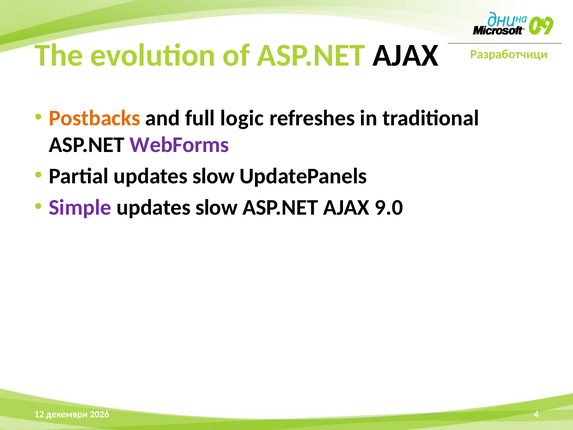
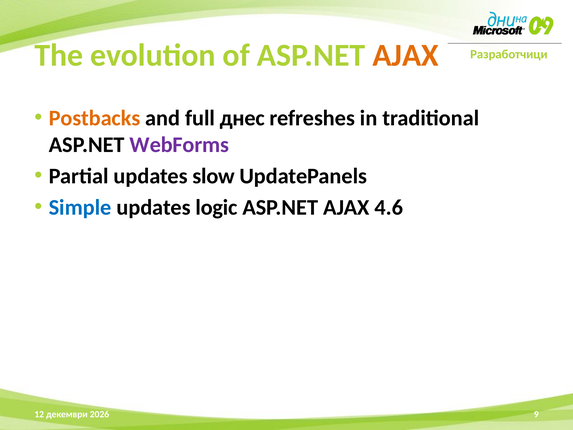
AJAX at (406, 55) colour: black -> orange
logic: logic -> днес
Simple colour: purple -> blue
slow at (217, 207): slow -> logic
9.0: 9.0 -> 4.6
4: 4 -> 9
